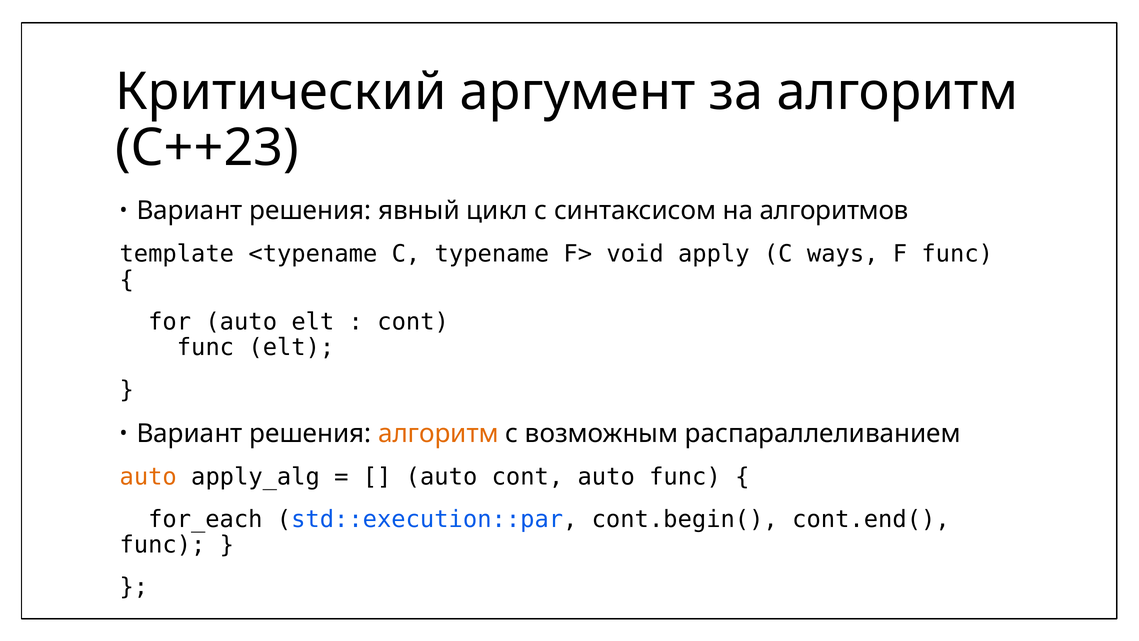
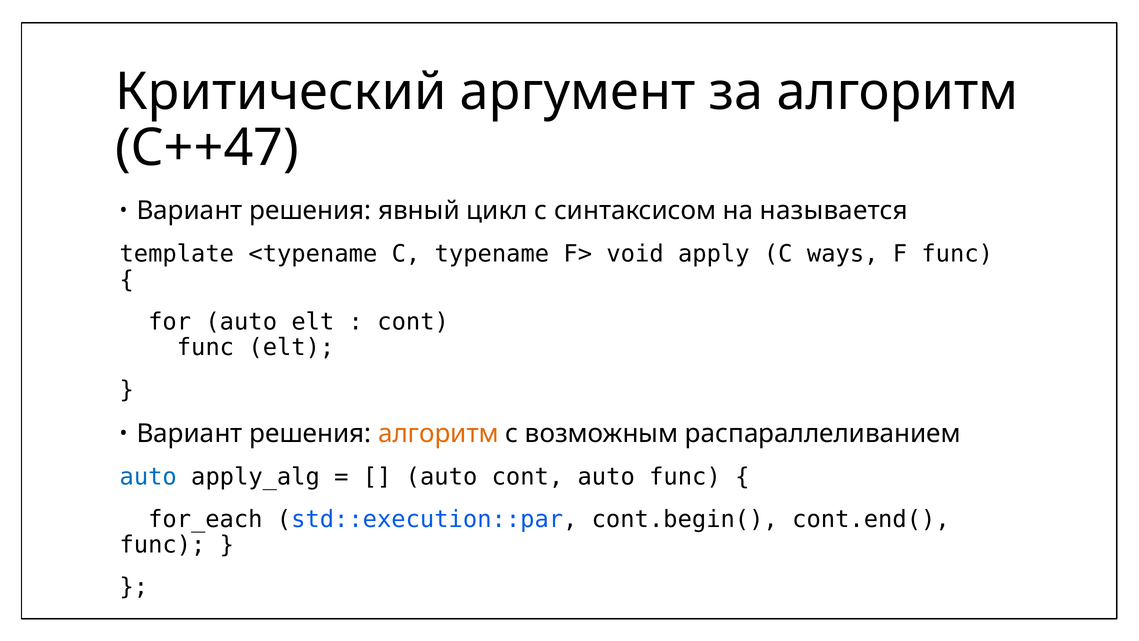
C++23: C++23 -> C++47
алгоритмов: алгоритмов -> называется
auto at (148, 477) colour: orange -> blue
